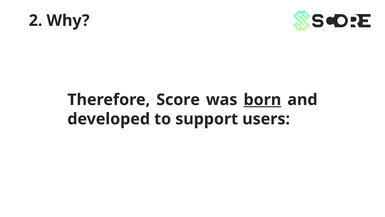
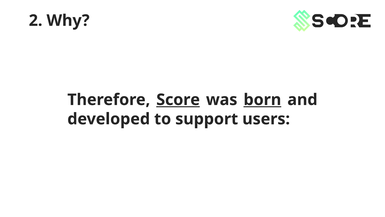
Score underline: none -> present
